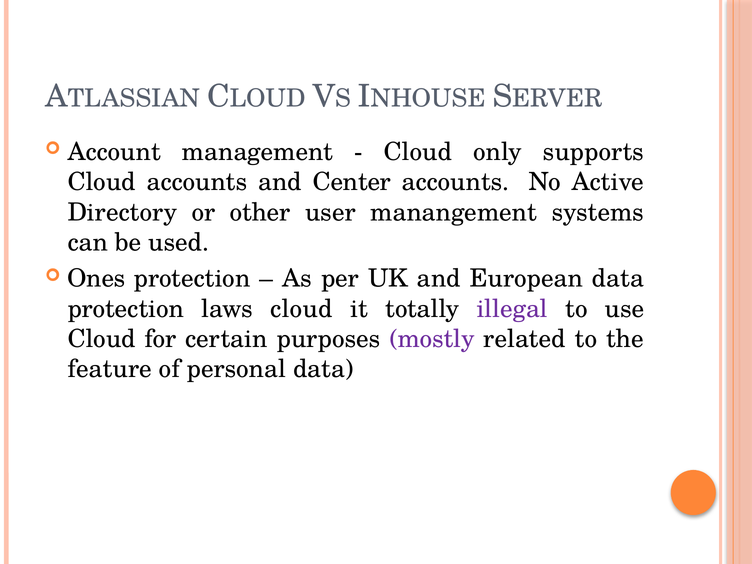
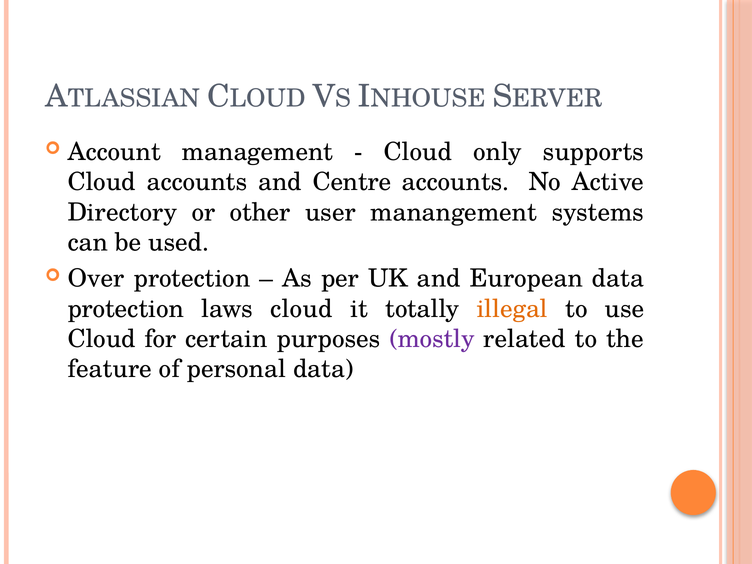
Center: Center -> Centre
Ones: Ones -> Over
illegal colour: purple -> orange
